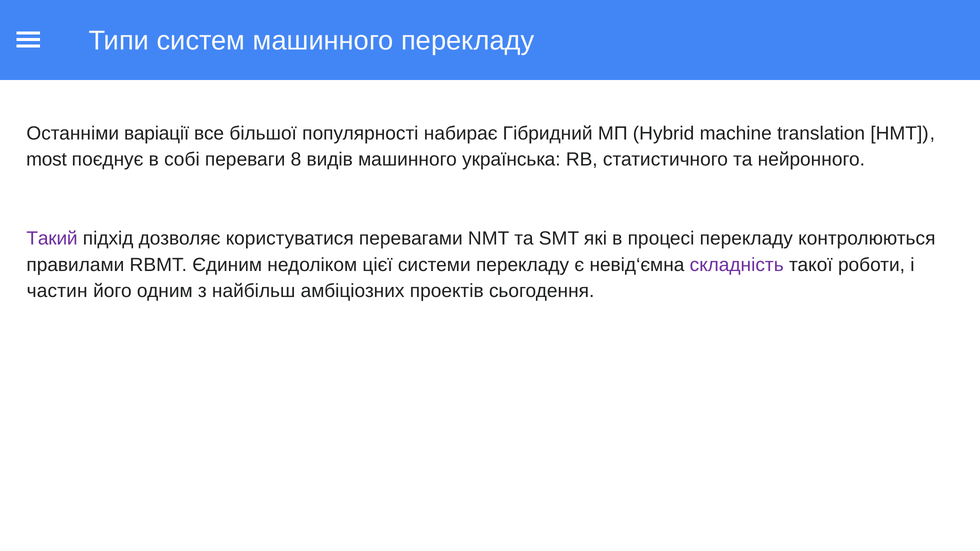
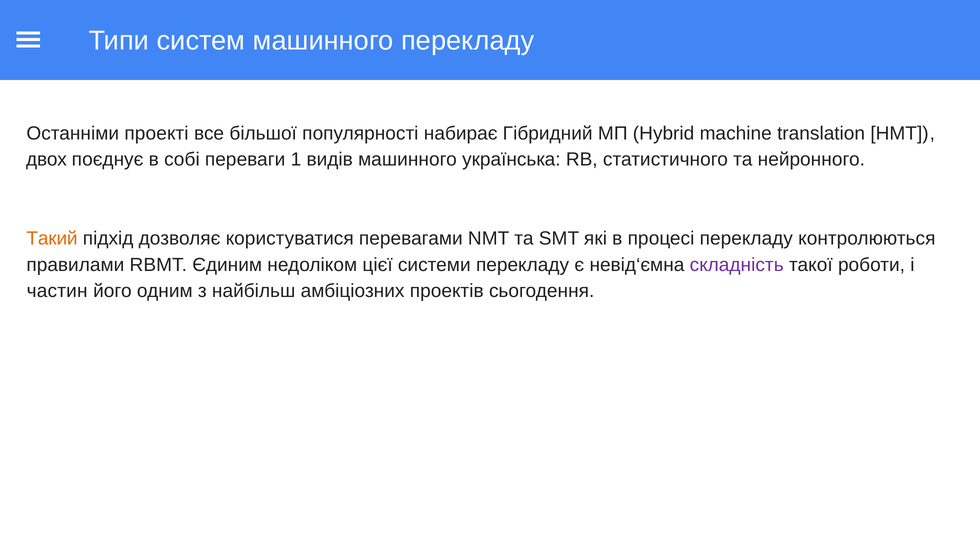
варіації: варіації -> проекті
most: most -> двох
8: 8 -> 1
Такий colour: purple -> orange
